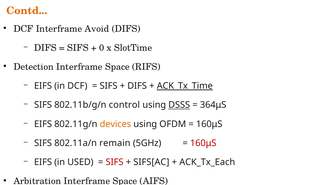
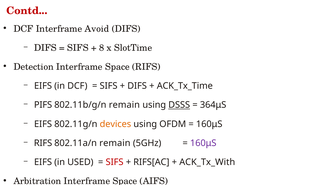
Contd colour: orange -> red
0: 0 -> 8
ACK_Tx_Time underline: present -> none
SIFS at (43, 105): SIFS -> PIFS
802.11b/g/n control: control -> remain
SIFS at (43, 143): SIFS -> RIFS
160μS at (203, 143) colour: red -> purple
SIFS[AC: SIFS[AC -> RIFS[AC
ACK_Tx_Each: ACK_Tx_Each -> ACK_Tx_With
